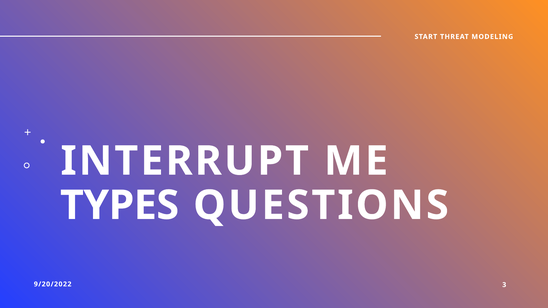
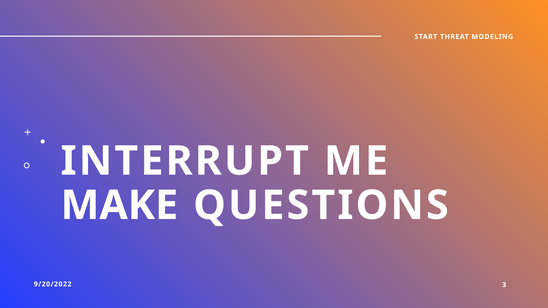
TYPES: TYPES -> MAKE
